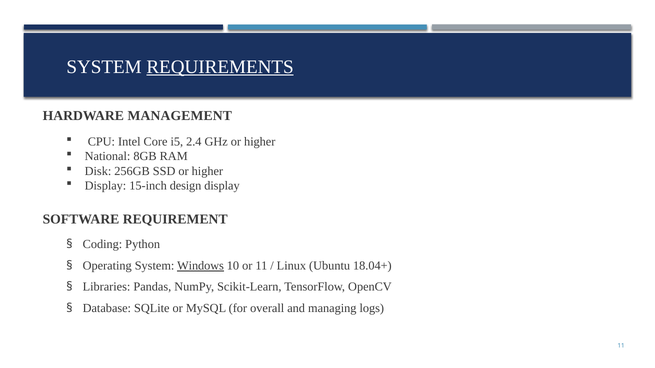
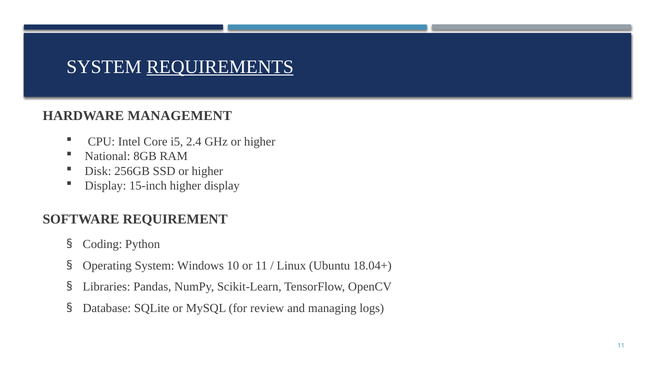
15-inch design: design -> higher
Windows underline: present -> none
overall: overall -> review
